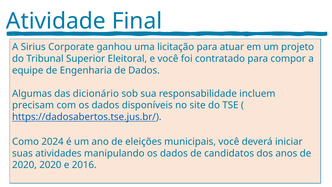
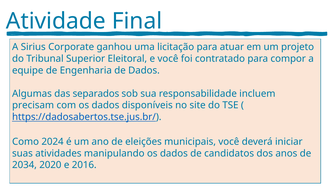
dicionário: dicionário -> separados
2020 at (24, 165): 2020 -> 2034
